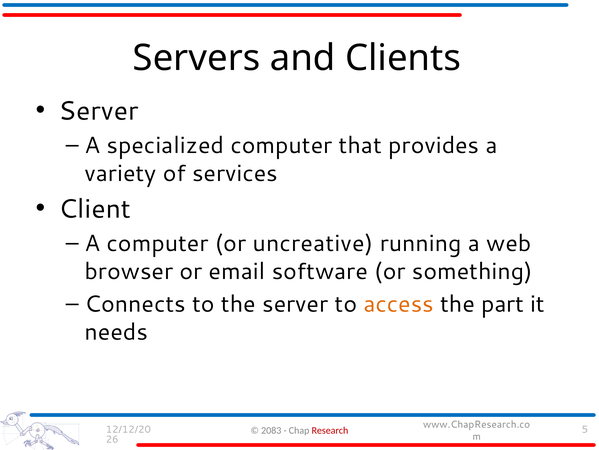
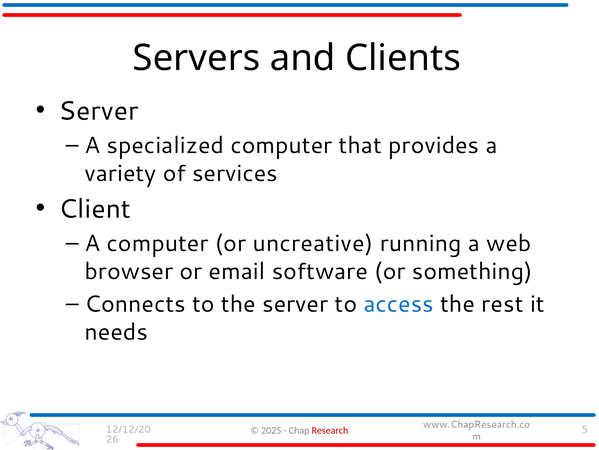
access colour: orange -> blue
part: part -> rest
2083: 2083 -> 2025
